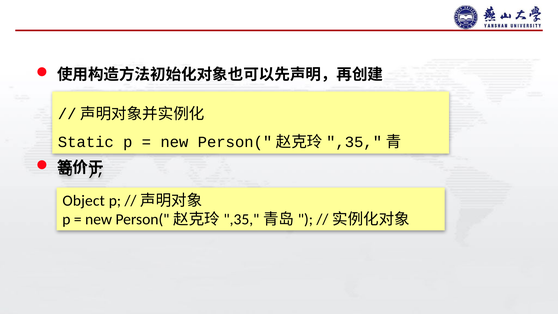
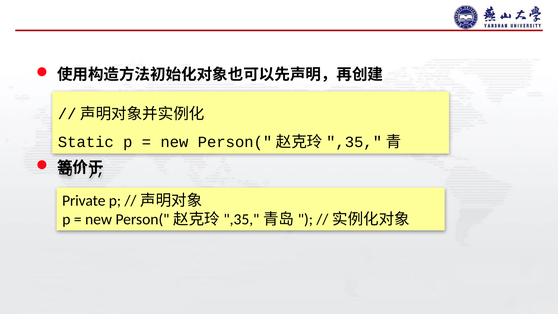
Object: Object -> Private
